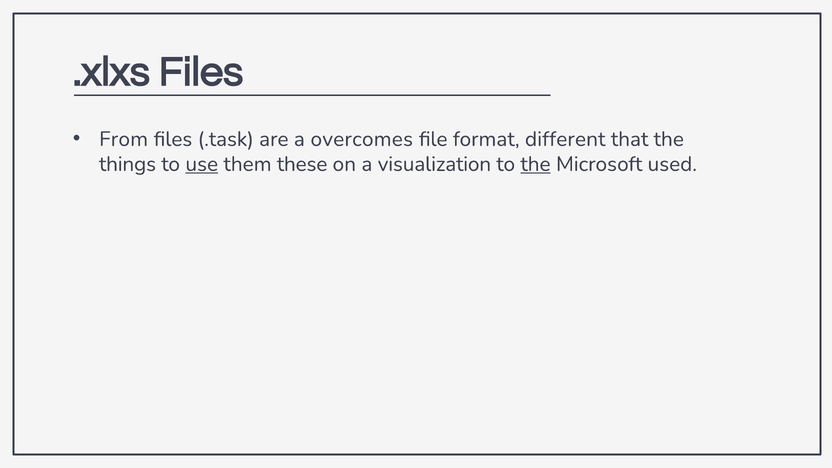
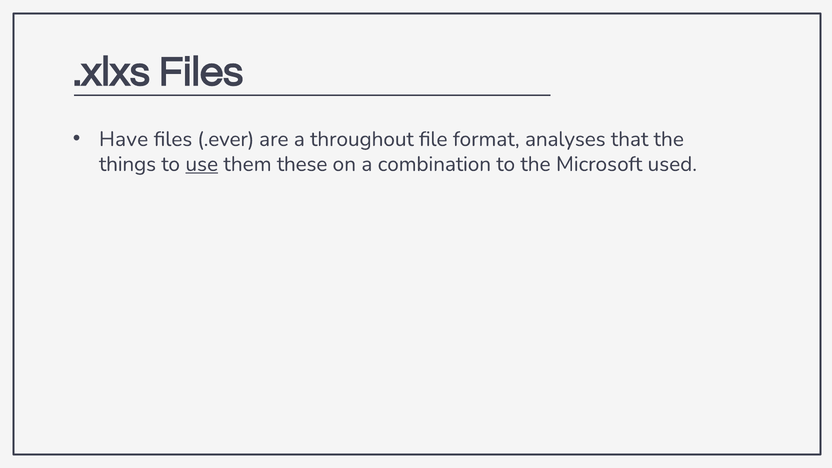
From: From -> Have
.task: .task -> .ever
overcomes: overcomes -> throughout
different: different -> analyses
visualization: visualization -> combination
the at (536, 164) underline: present -> none
